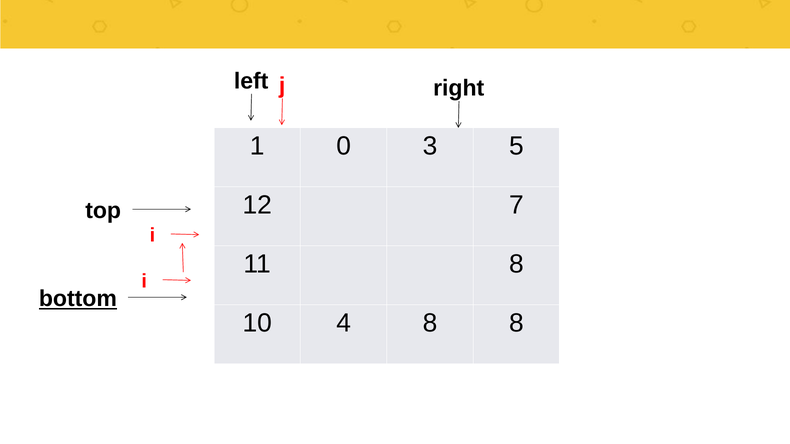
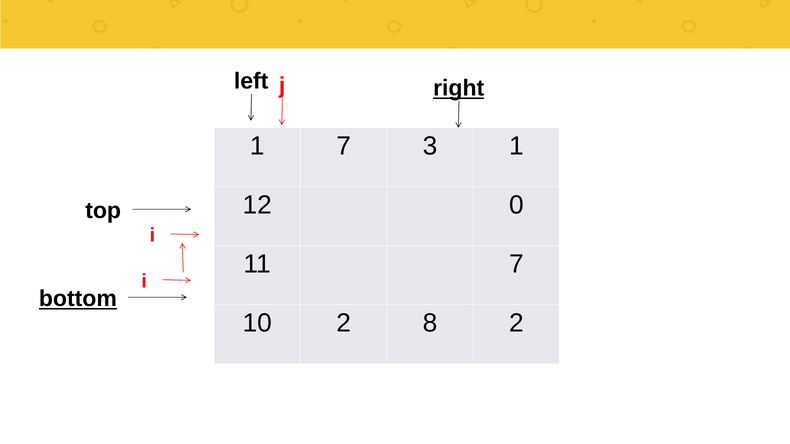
right underline: none -> present
1 0: 0 -> 7
3 5: 5 -> 1
7: 7 -> 0
11 8: 8 -> 7
10 4: 4 -> 2
8 8: 8 -> 2
